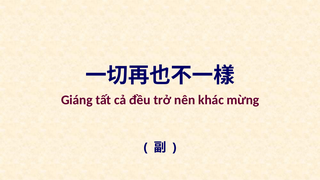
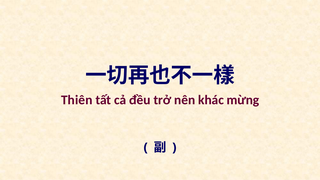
Giáng: Giáng -> Thiên
